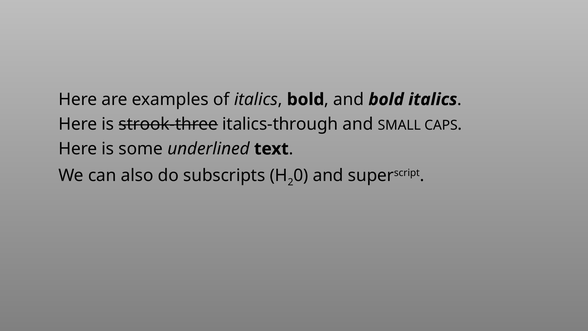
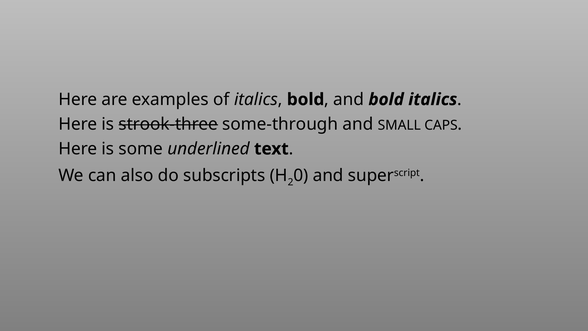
italics-through: italics-through -> some-through
